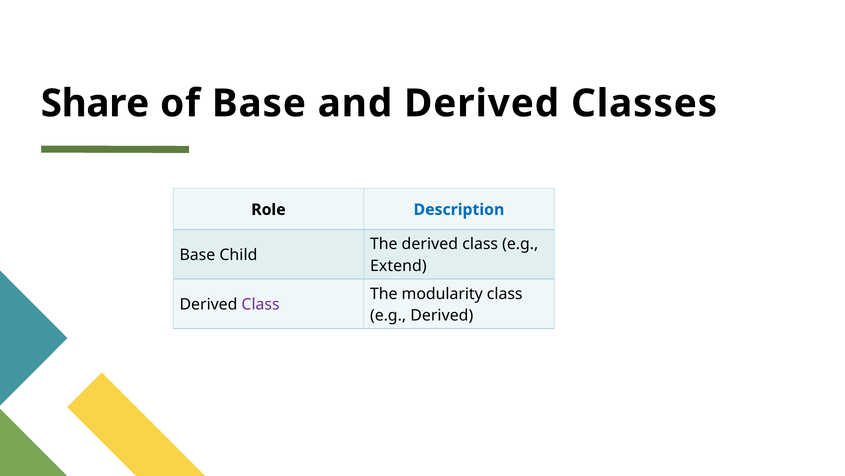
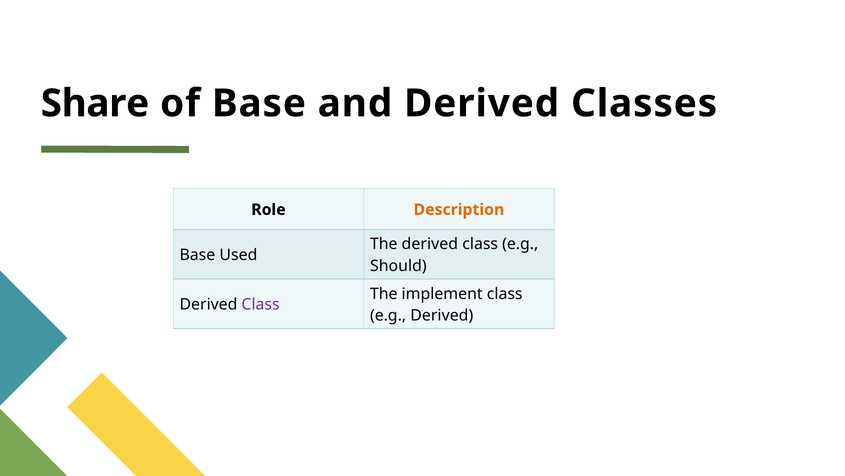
Description colour: blue -> orange
Child: Child -> Used
Extend: Extend -> Should
modularity: modularity -> implement
